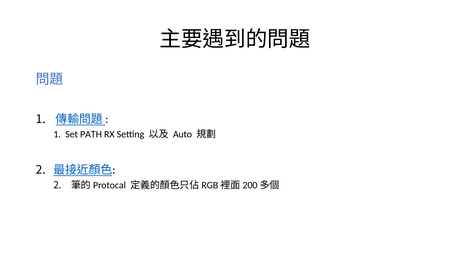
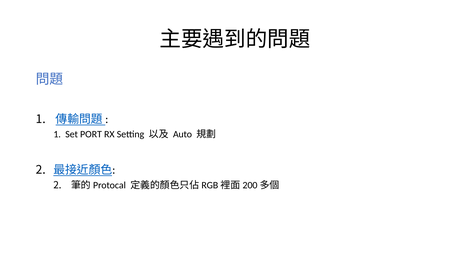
PATH: PATH -> PORT
